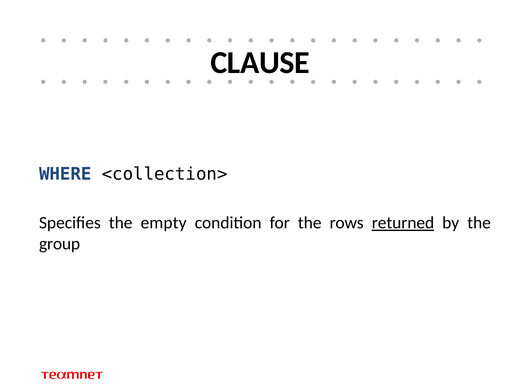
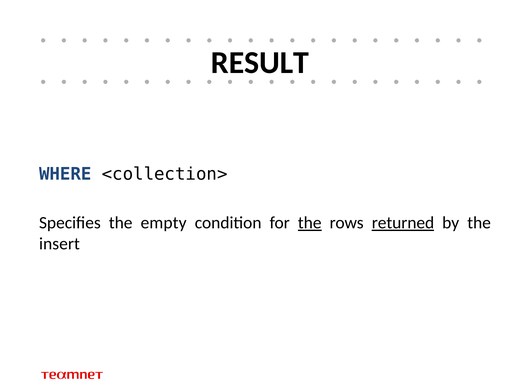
CLAUSE: CLAUSE -> RESULT
the at (310, 223) underline: none -> present
group: group -> insert
